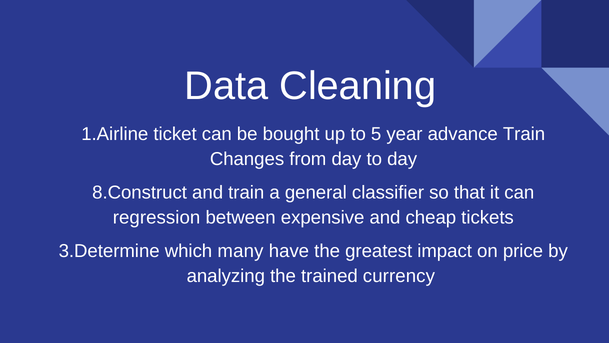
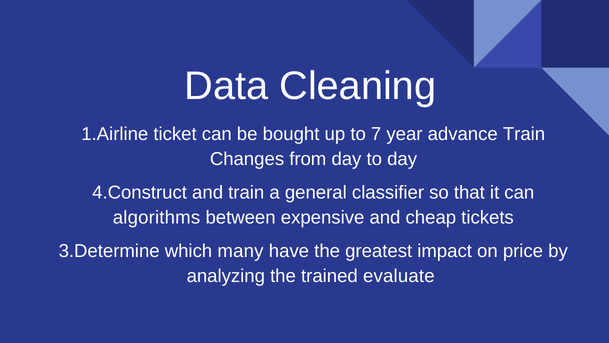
5: 5 -> 7
8.Construct: 8.Construct -> 4.Construct
regression: regression -> algorithms
currency: currency -> evaluate
